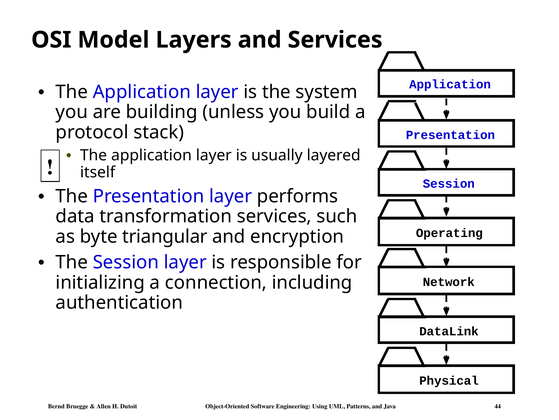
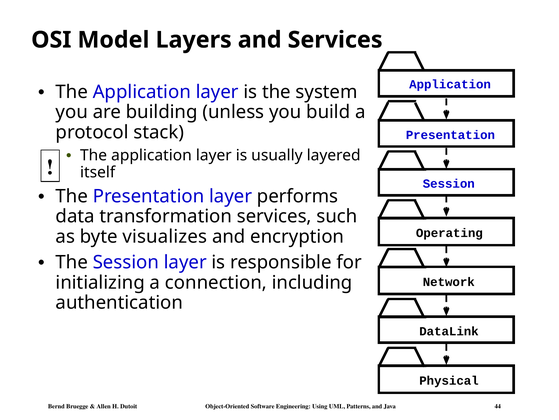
triangular: triangular -> visualizes
